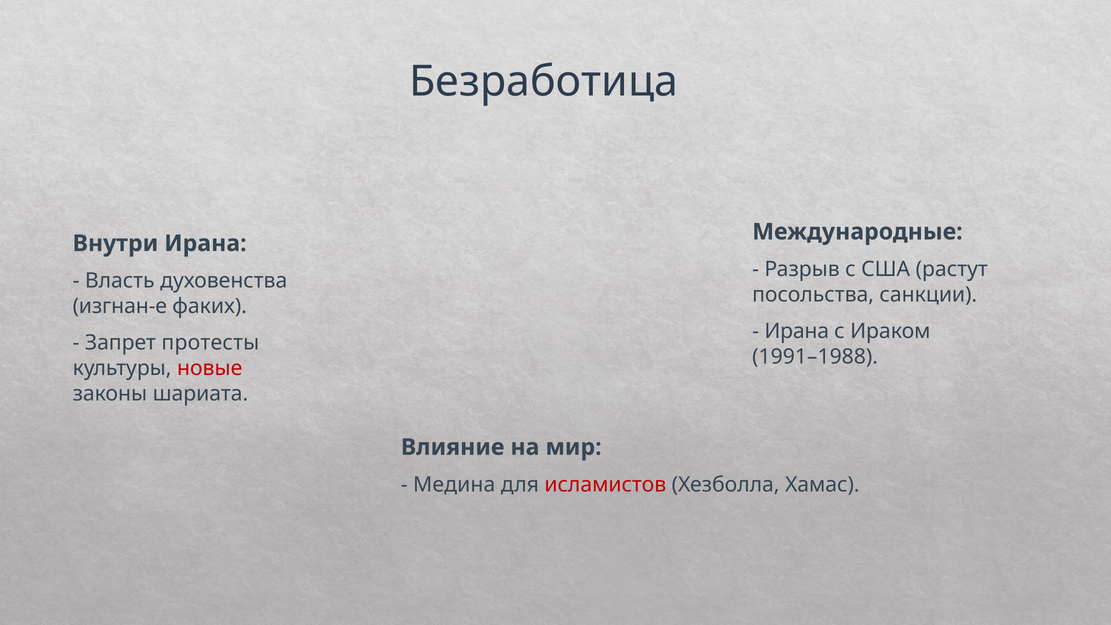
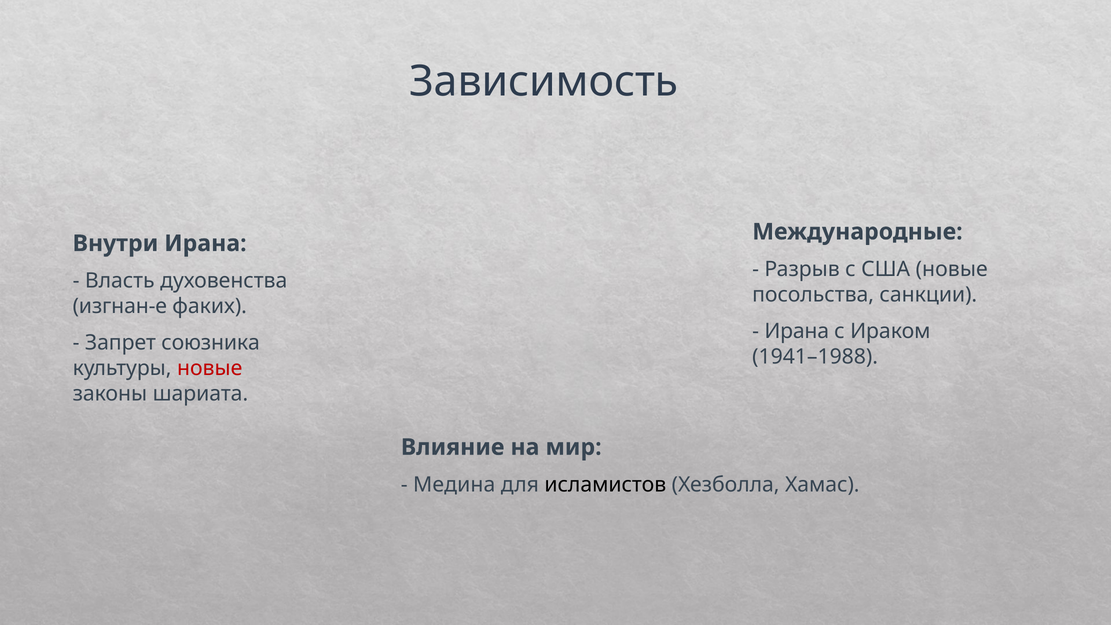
Безработица: Безработица -> Зависимость
США растут: растут -> новые
протесты: протесты -> союзника
1991–1988: 1991–1988 -> 1941–1988
исламистов colour: red -> black
